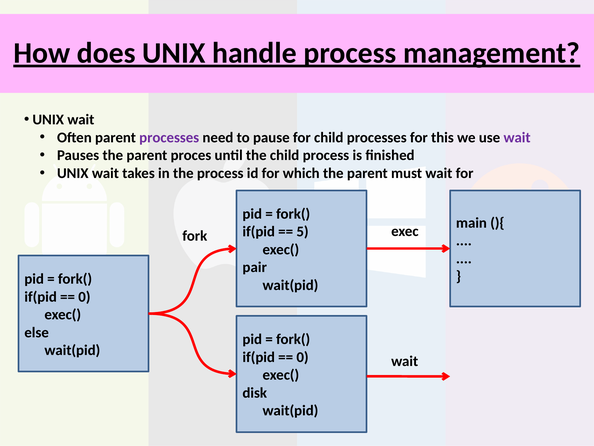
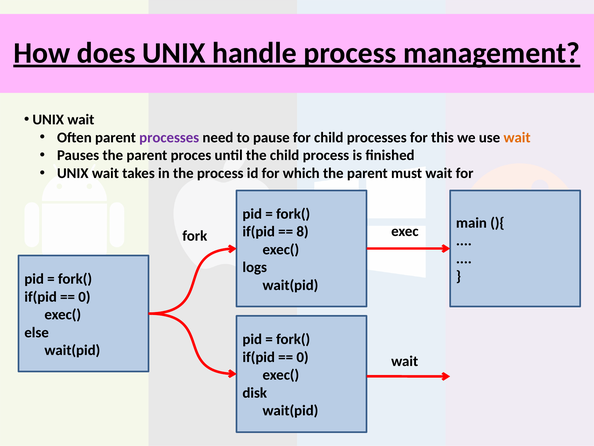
wait at (517, 137) colour: purple -> orange
5: 5 -> 8
pair: pair -> logs
